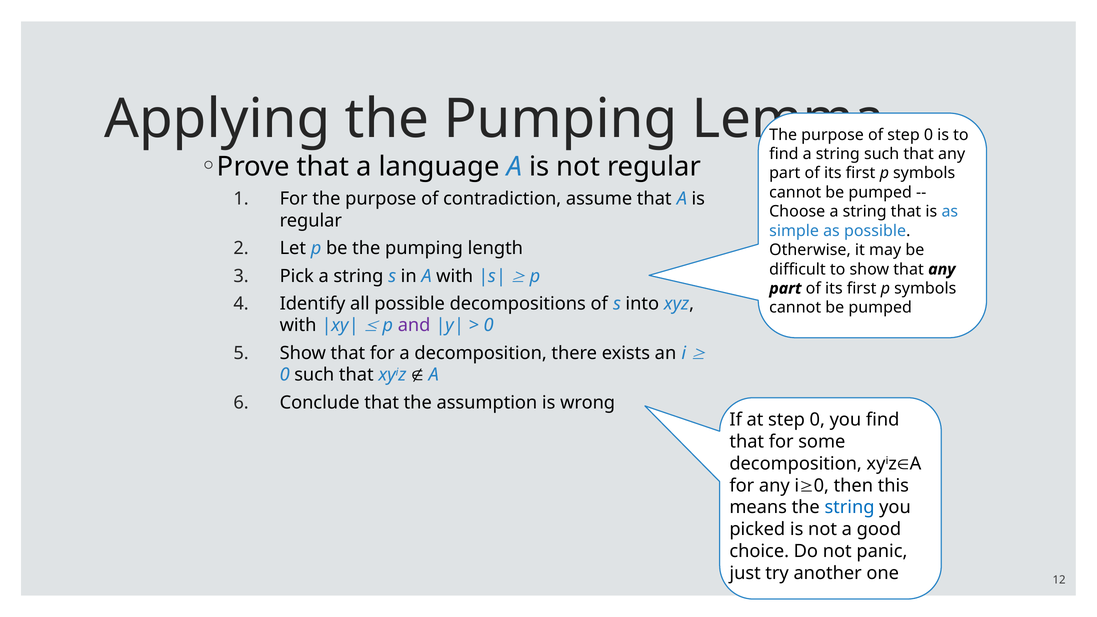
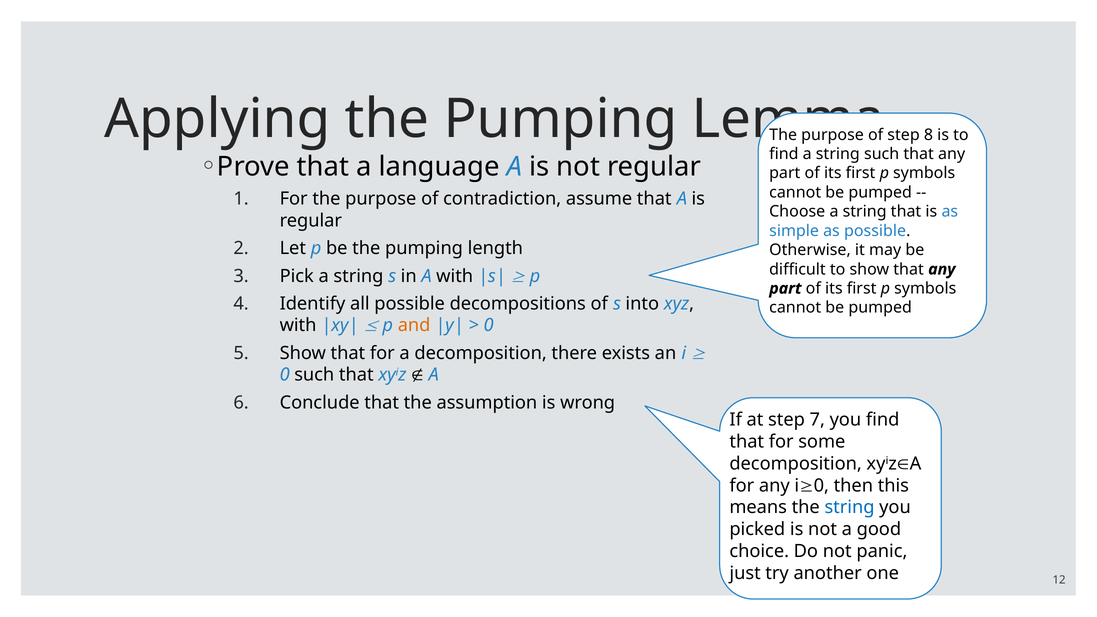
0 at (928, 135): 0 -> 8
and colour: purple -> orange
at step 0: 0 -> 7
